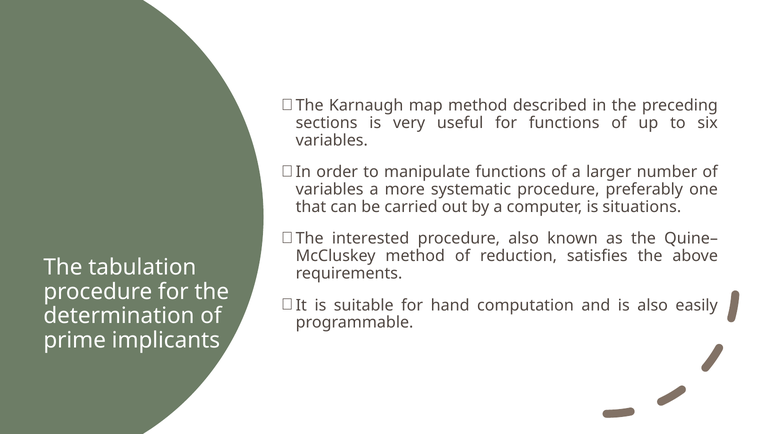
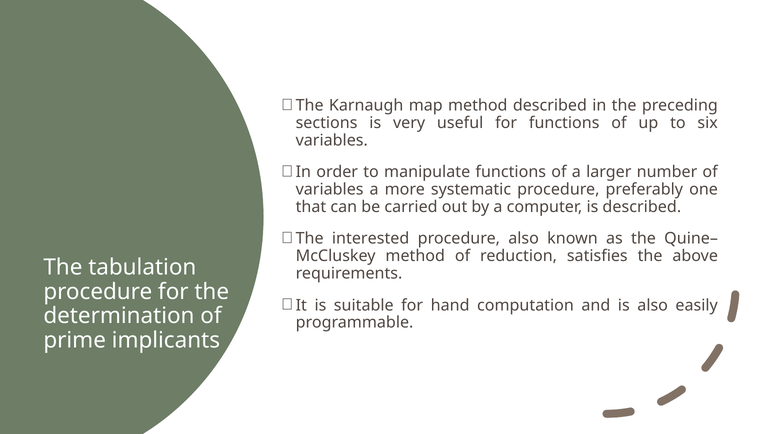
is situations: situations -> described
